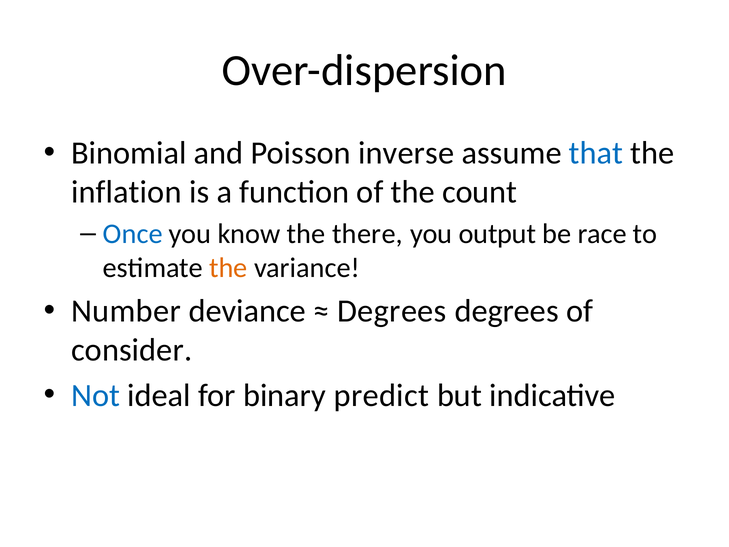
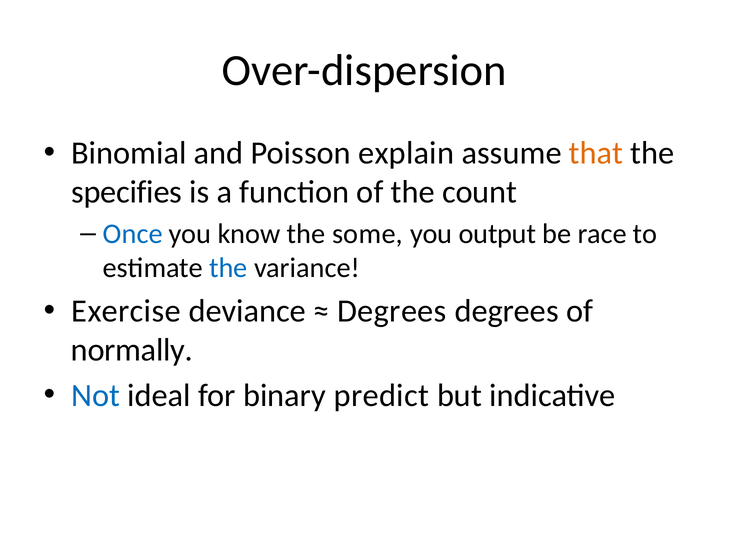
inverse: inverse -> explain
that colour: blue -> orange
inflation: inflation -> specifies
there: there -> some
the at (228, 268) colour: orange -> blue
Number: Number -> Exercise
consider: consider -> normally
